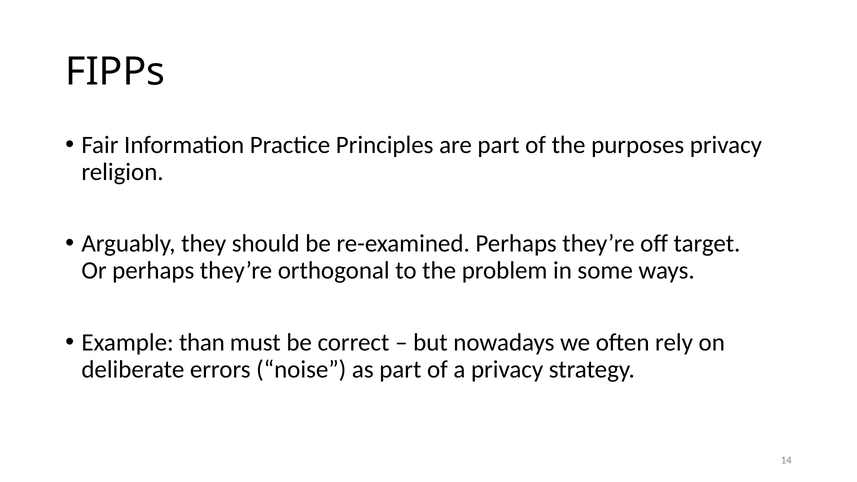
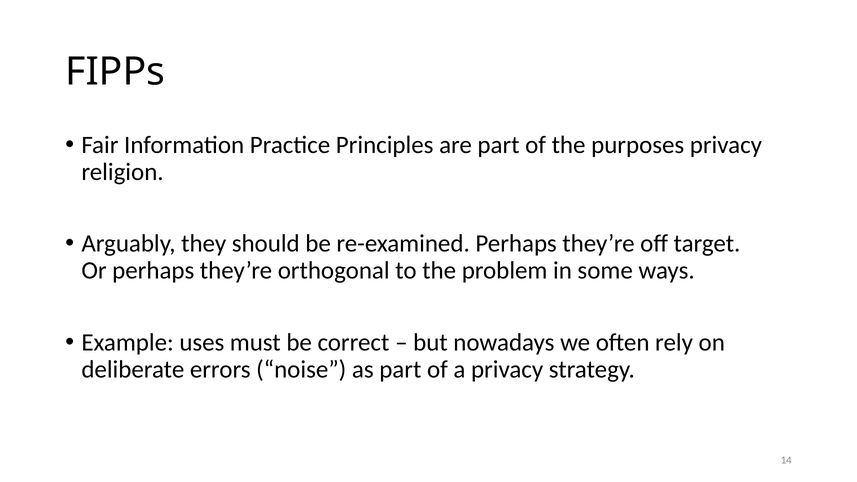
than: than -> uses
